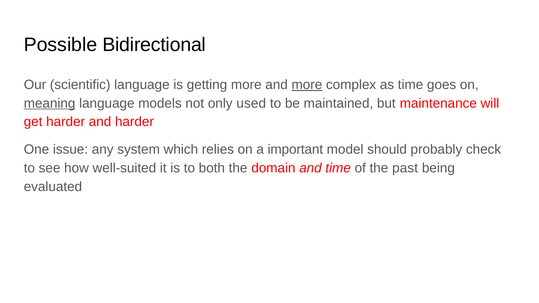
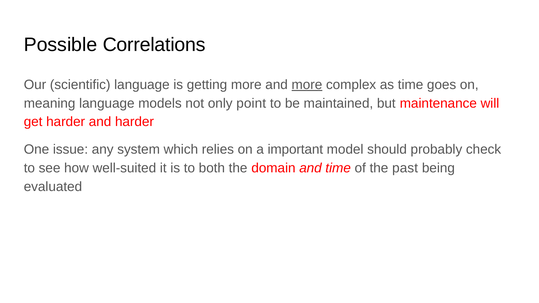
Bidirectional: Bidirectional -> Correlations
meaning underline: present -> none
used: used -> point
